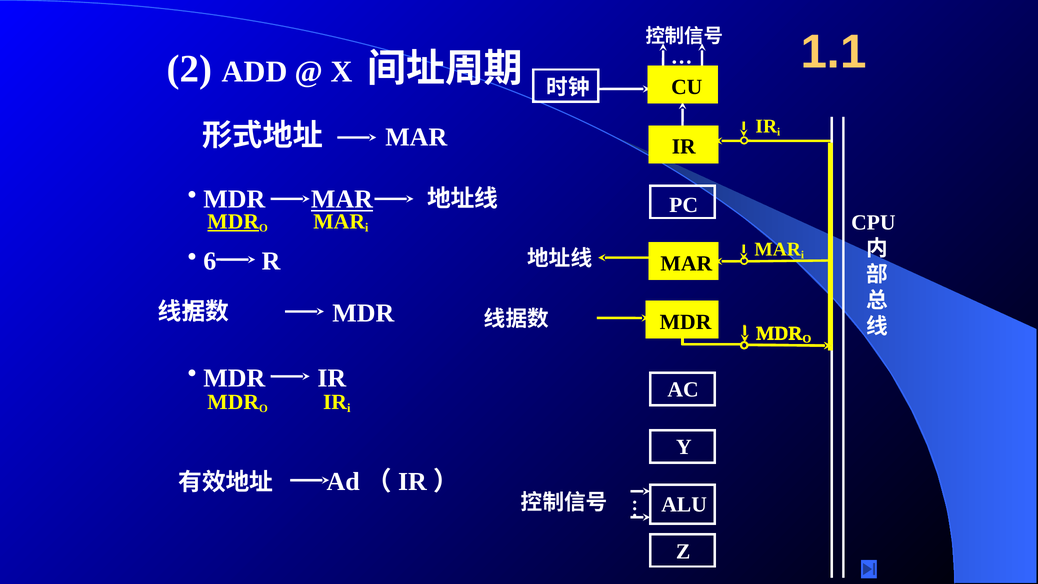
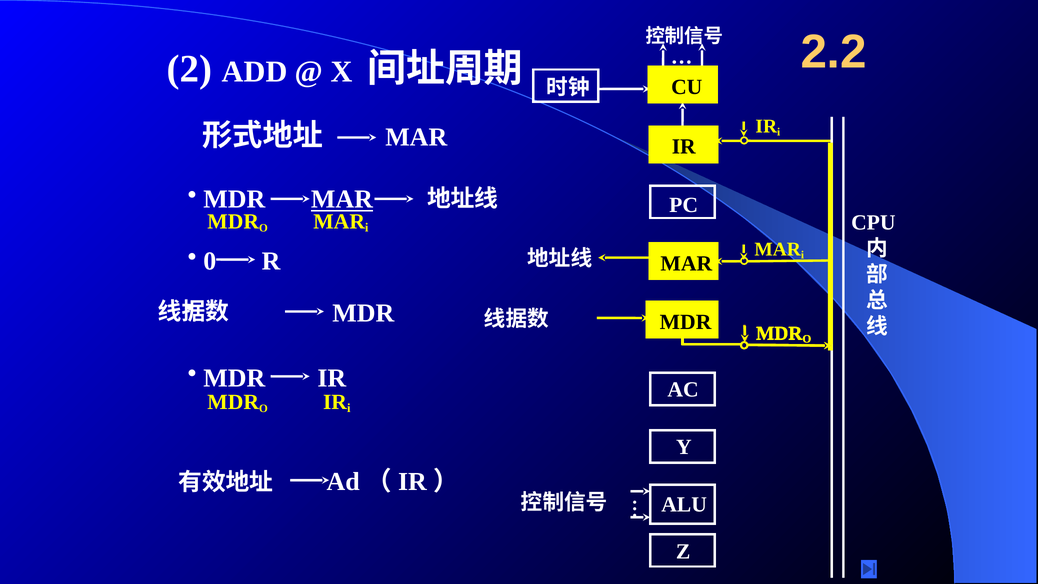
1.1: 1.1 -> 2.2
MDR at (233, 221) underline: present -> none
6: 6 -> 0
